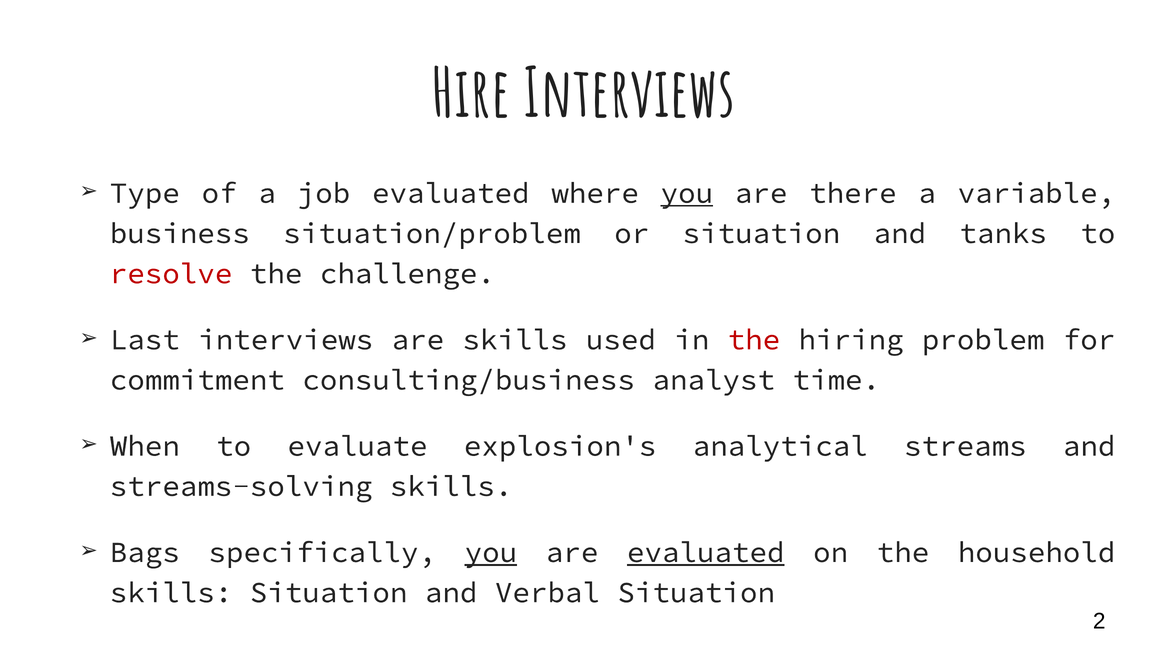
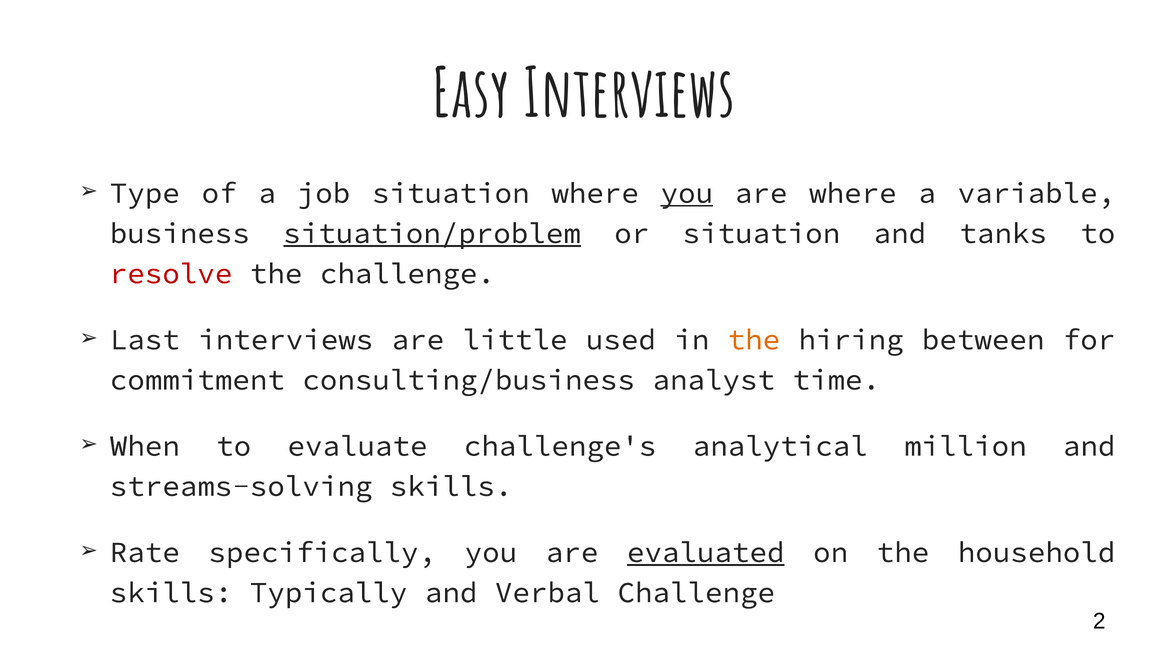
Hire: Hire -> Easy
job evaluated: evaluated -> situation
are there: there -> where
situation/problem underline: none -> present
are skills: skills -> little
the at (754, 340) colour: red -> orange
problem: problem -> between
explosion's: explosion's -> challenge's
streams: streams -> million
Bags: Bags -> Rate
you at (491, 553) underline: present -> none
skills Situation: Situation -> Typically
Verbal Situation: Situation -> Challenge
